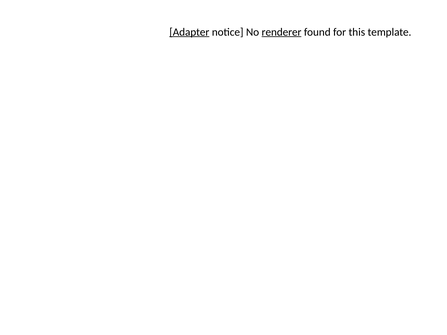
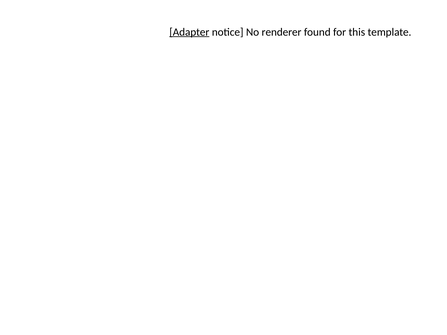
renderer underline: present -> none
